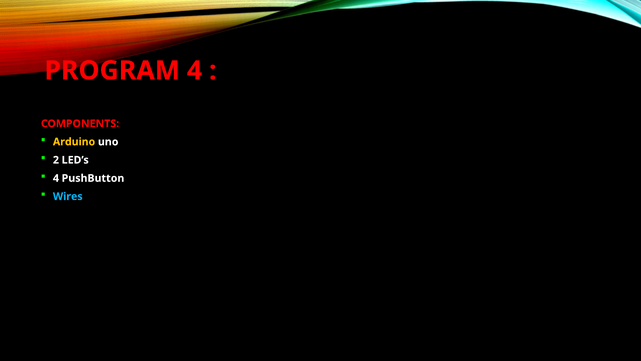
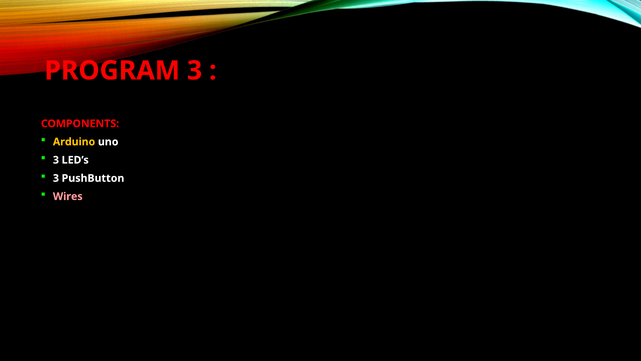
PROGRAM 4: 4 -> 3
2 at (56, 160): 2 -> 3
4 at (56, 178): 4 -> 3
Wires colour: light blue -> pink
